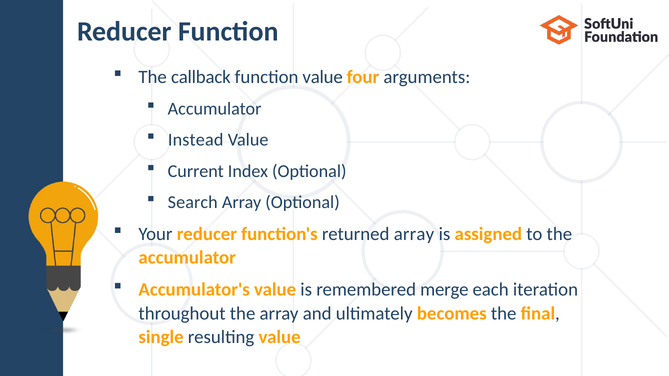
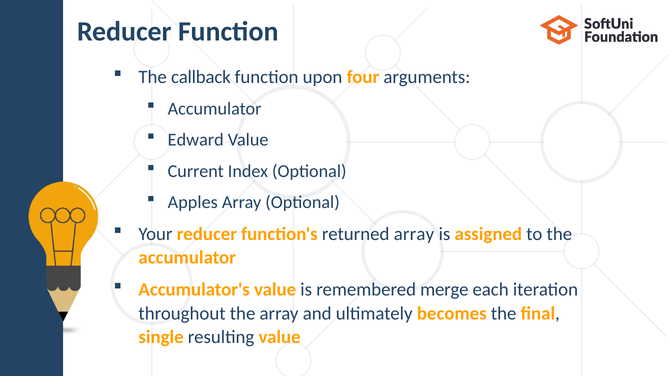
function value: value -> upon
Instead: Instead -> Edward
Search: Search -> Apples
